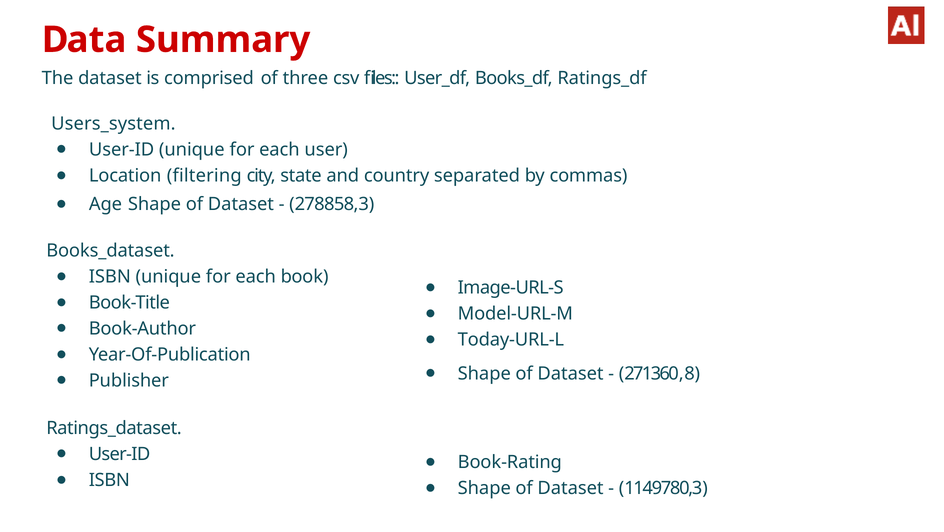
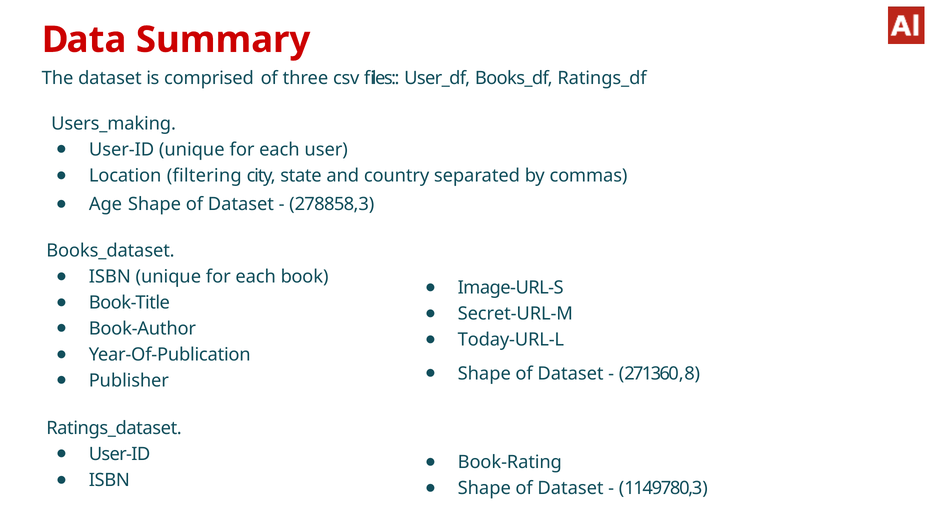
Users_system: Users_system -> Users_making
Model-URL-M: Model-URL-M -> Secret-URL-M
